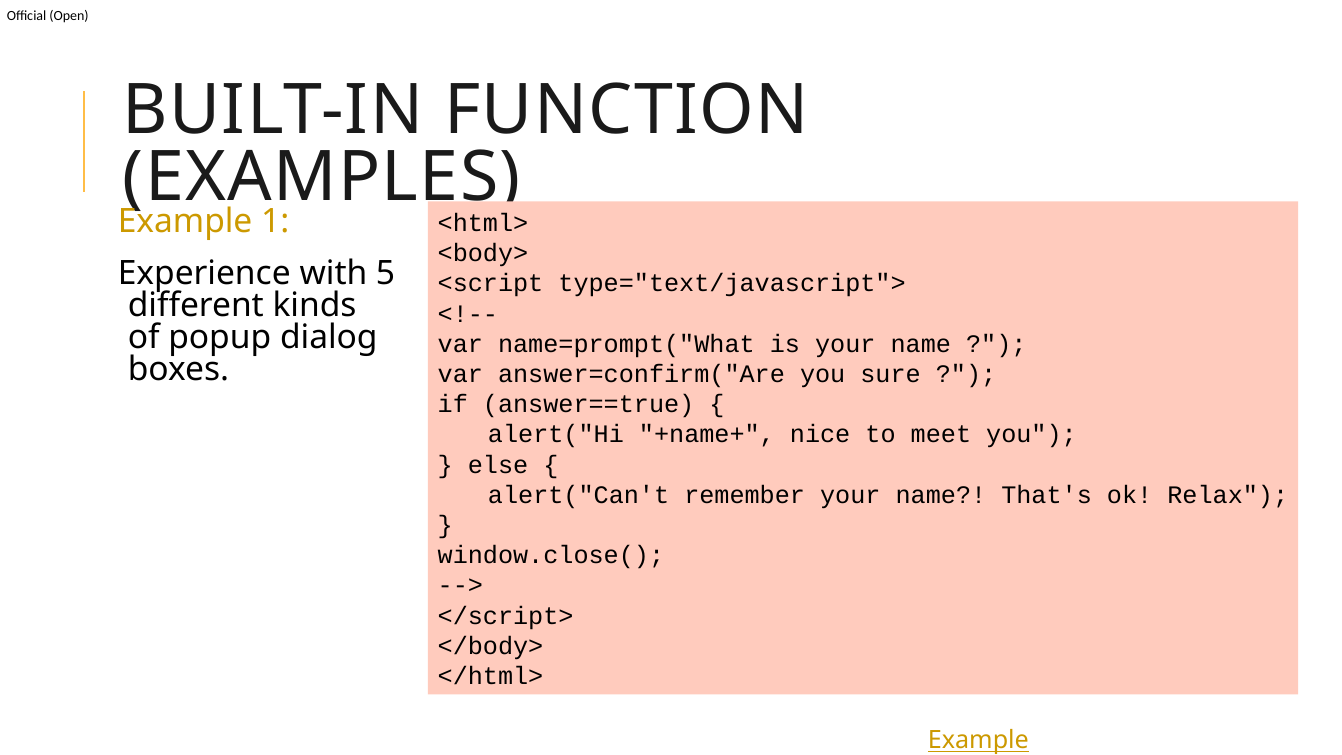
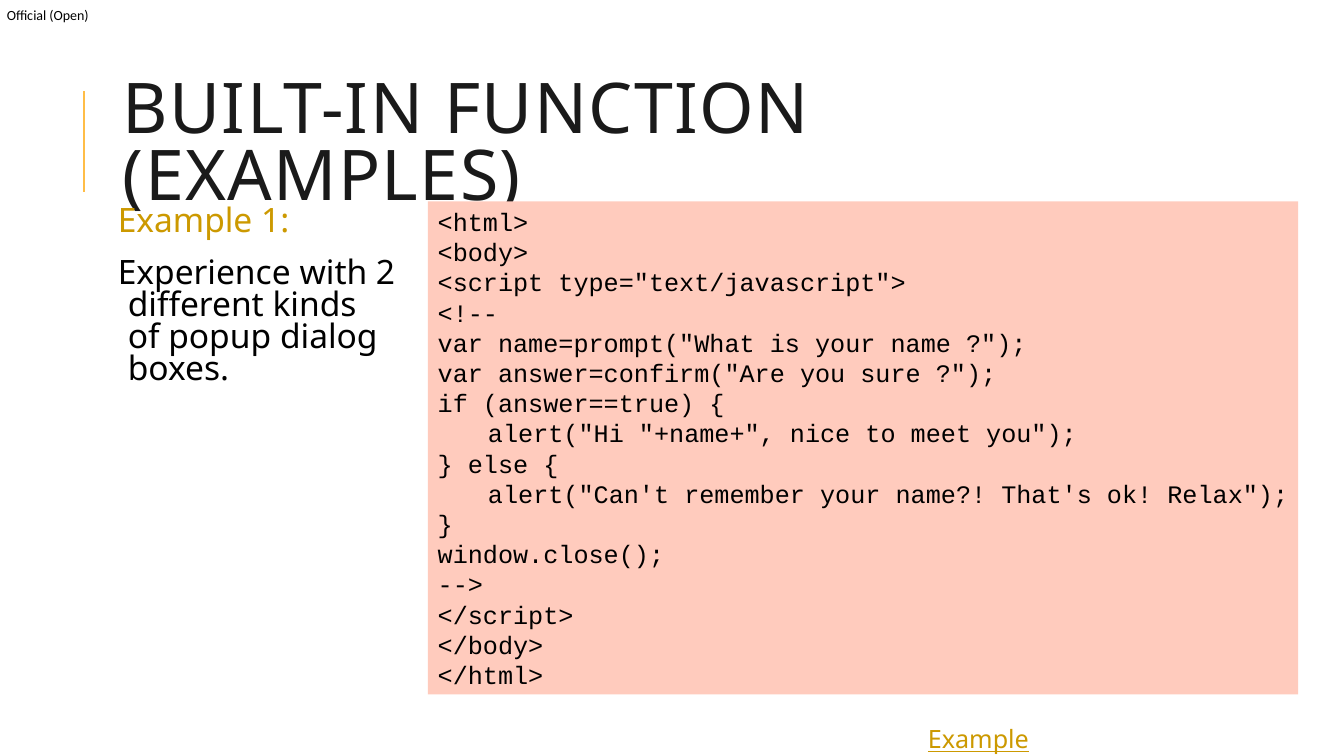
5: 5 -> 2
